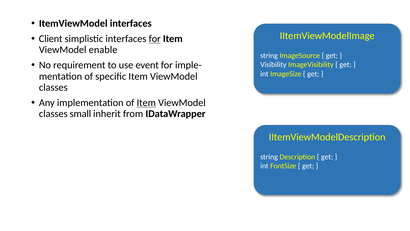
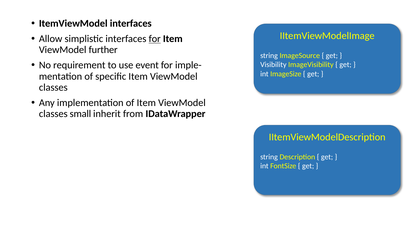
Client: Client -> Allow
enable: enable -> further
Item at (146, 103) underline: present -> none
